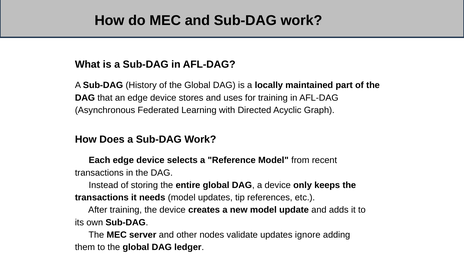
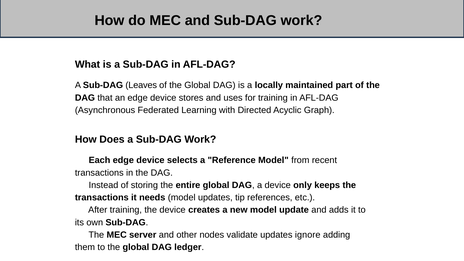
History: History -> Leaves
